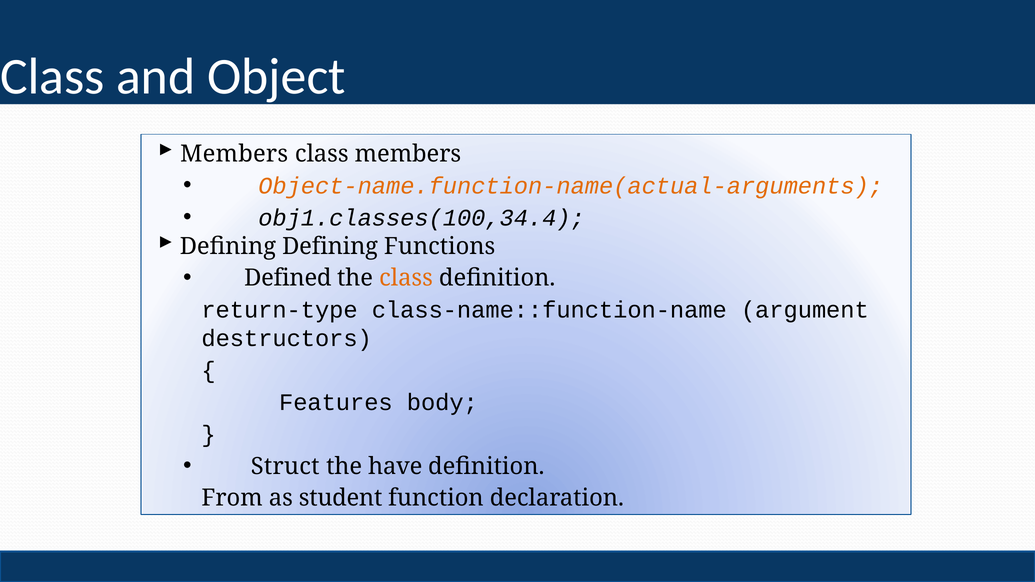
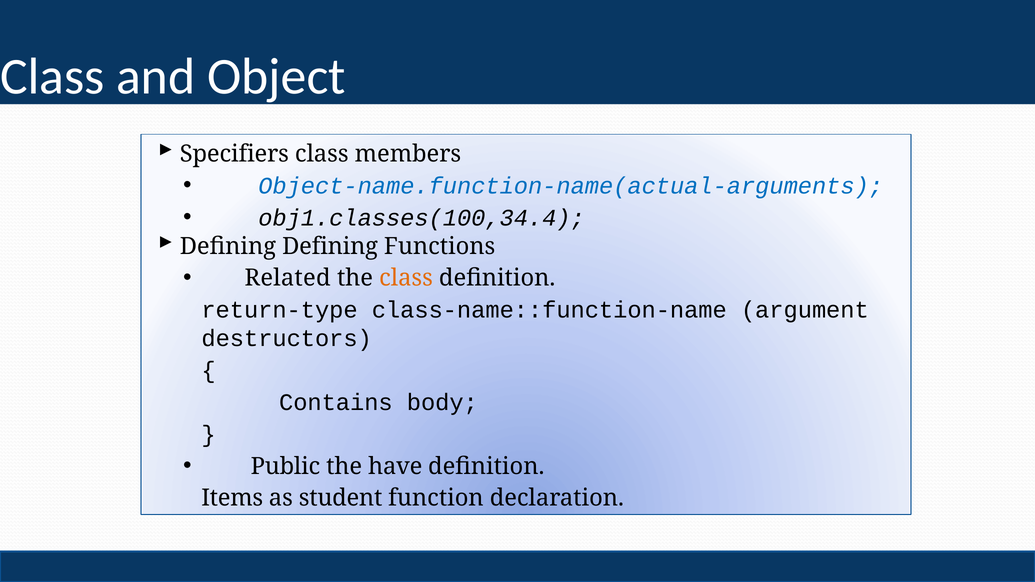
Members at (234, 154): Members -> Specifiers
Object-name.function-name(actual-arguments colour: orange -> blue
Defined: Defined -> Related
Features: Features -> Contains
Struct: Struct -> Public
From: From -> Items
